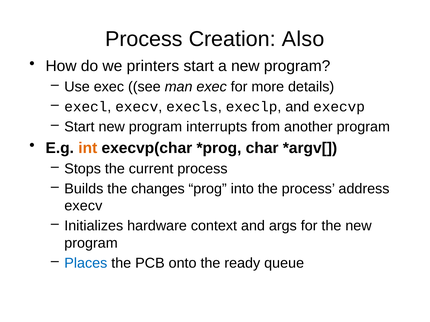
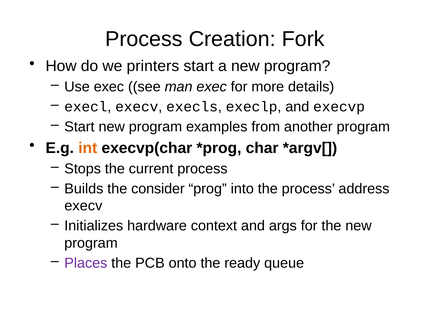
Also: Also -> Fork
interrupts: interrupts -> examples
changes: changes -> consider
Places colour: blue -> purple
